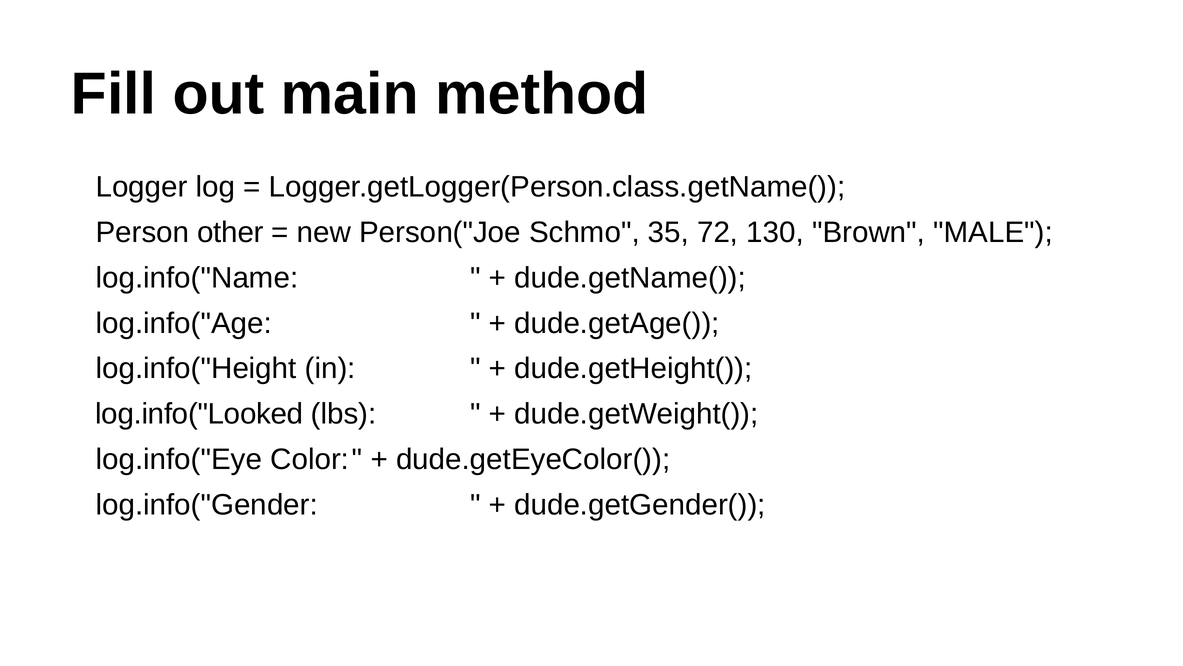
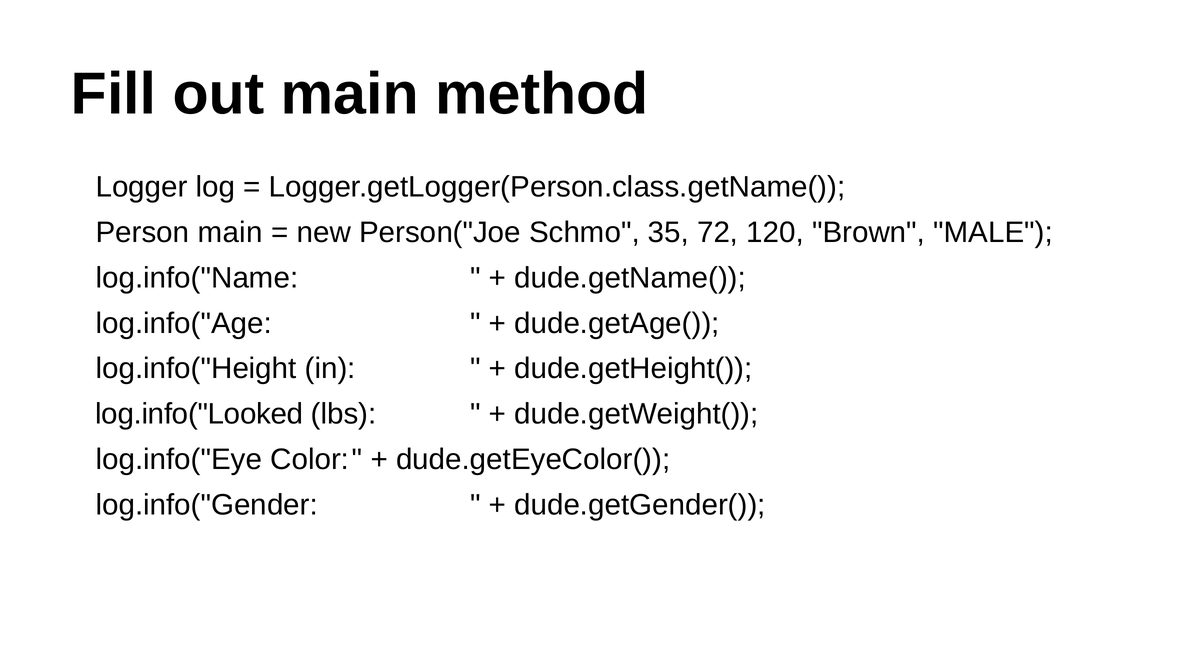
Person other: other -> main
130: 130 -> 120
